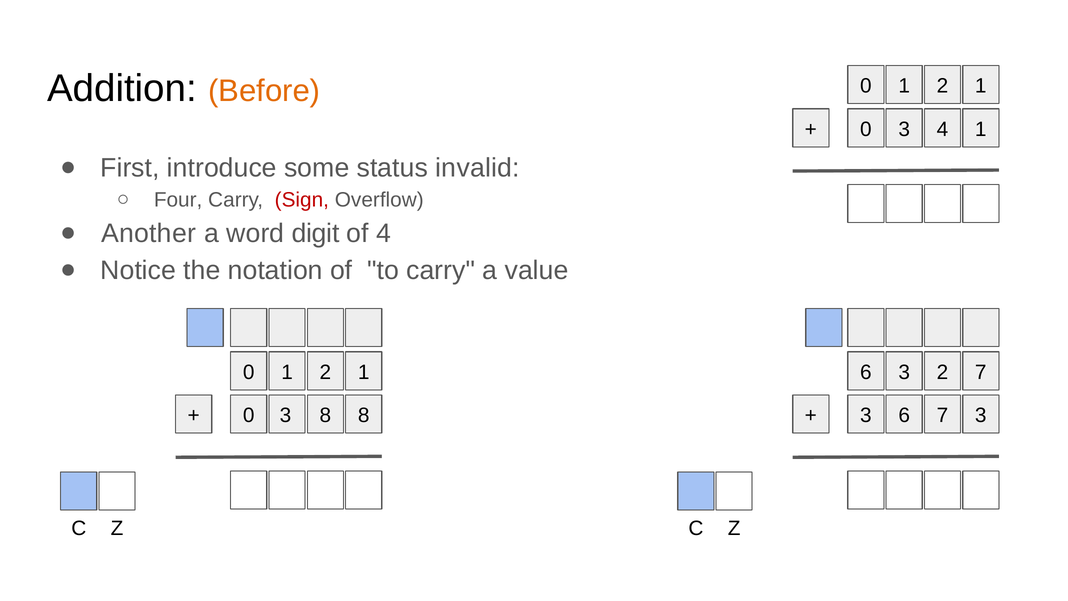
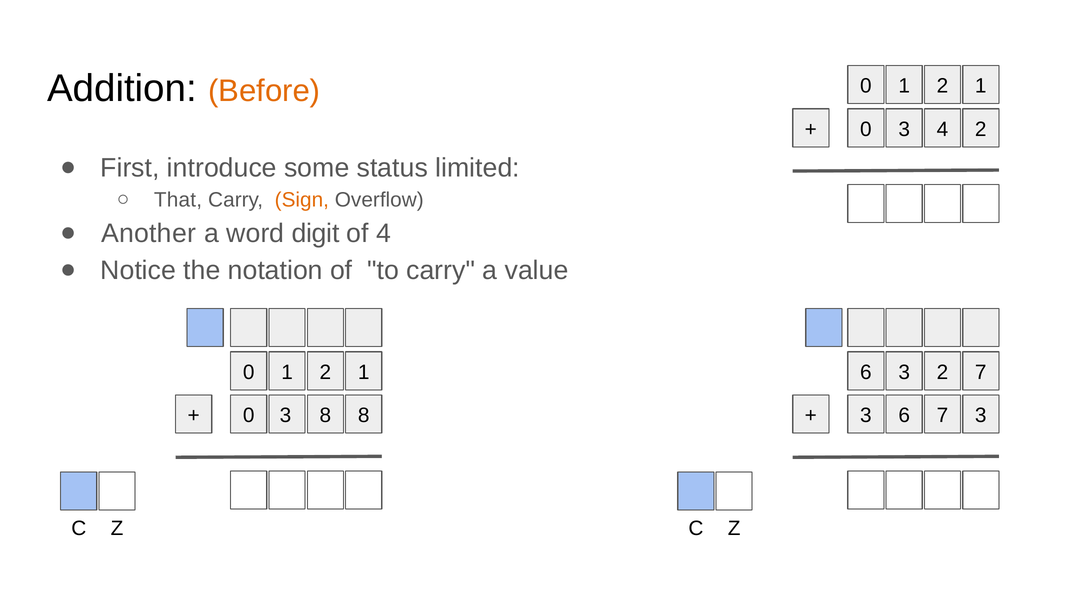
4 1: 1 -> 2
invalid: invalid -> limited
Four: Four -> That
Sign colour: red -> orange
